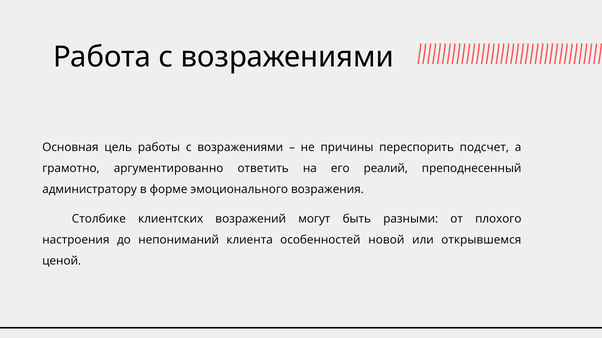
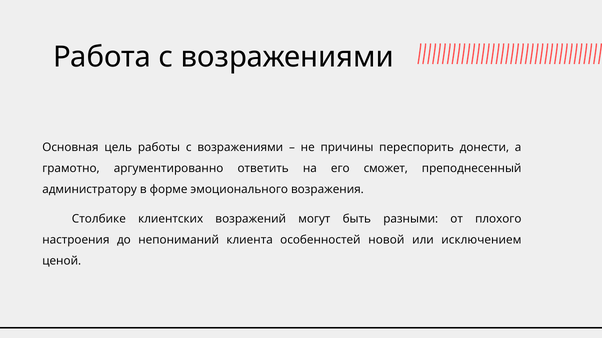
подсчет: подсчет -> донести
реалий: реалий -> сможет
открывшемся: открывшемся -> исключением
